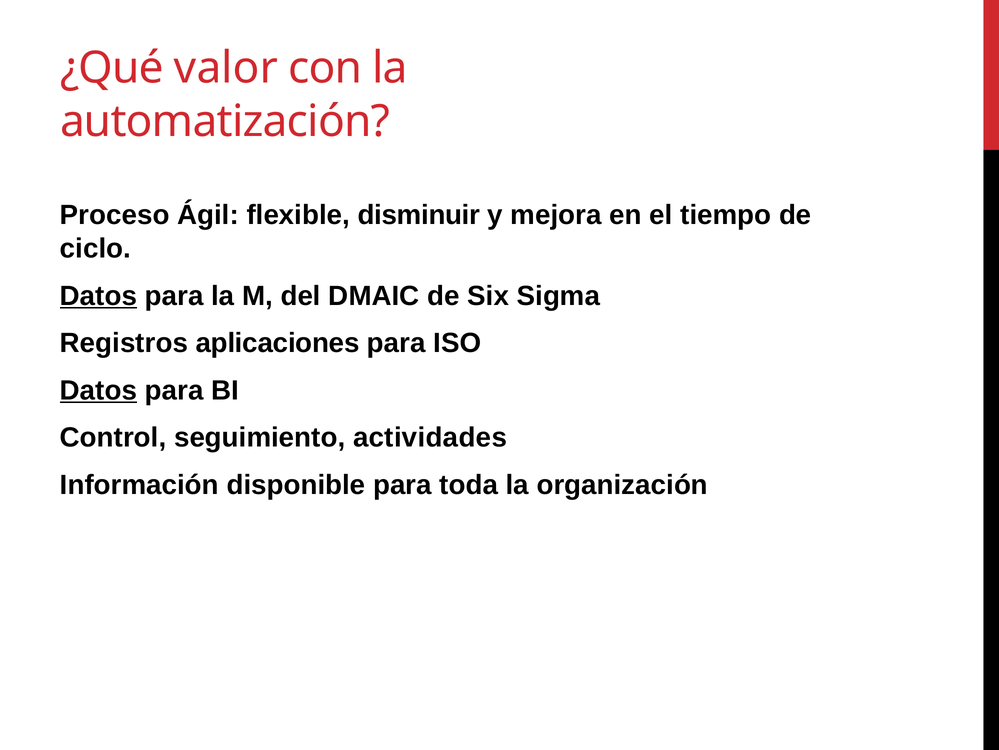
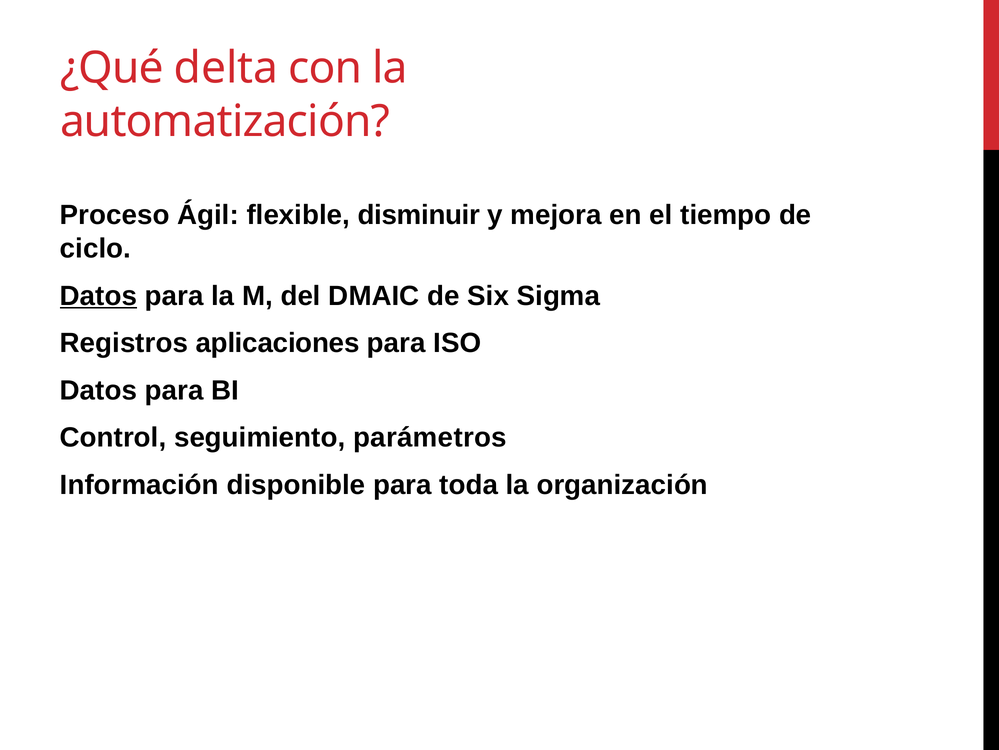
valor: valor -> delta
Datos at (99, 390) underline: present -> none
actividades: actividades -> parámetros
